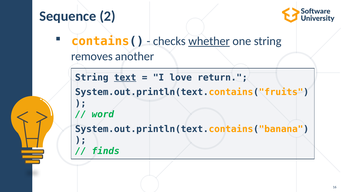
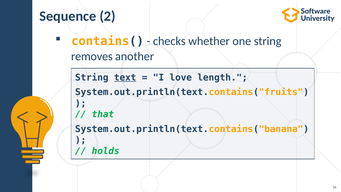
whether underline: present -> none
return: return -> length
word: word -> that
finds: finds -> holds
